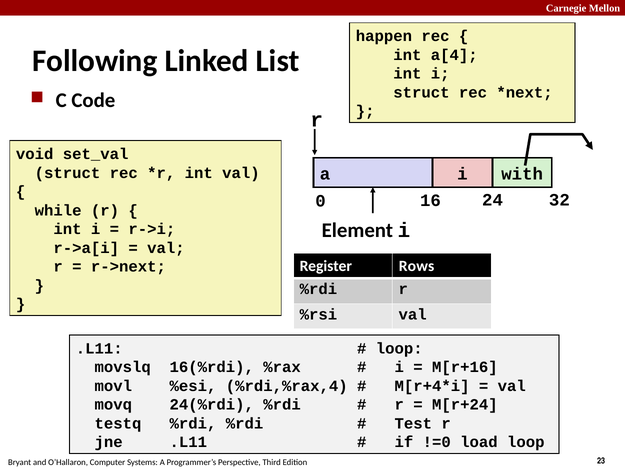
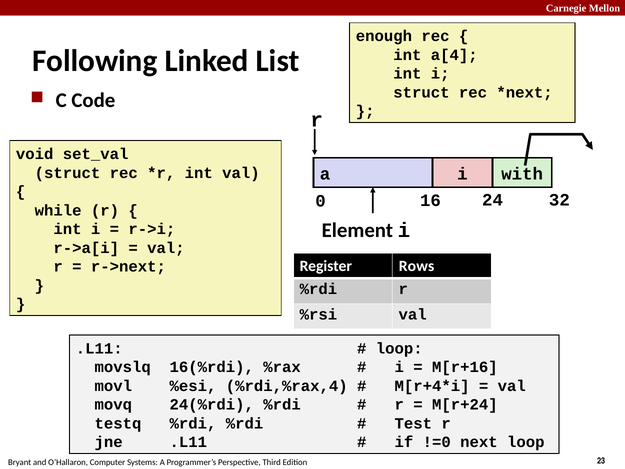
happen: happen -> enough
load: load -> next
